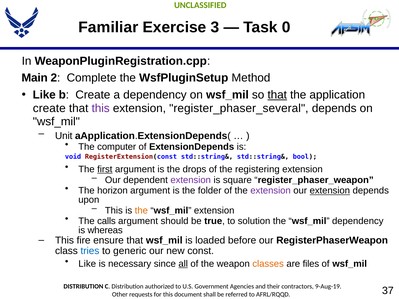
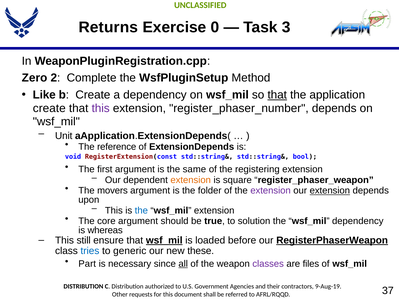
Familiar: Familiar -> Returns
3: 3 -> 0
0: 0 -> 3
Main: Main -> Zero
register_phaser_several: register_phaser_several -> register_phaser_number
computer: computer -> reference
first underline: present -> none
drops: drops -> same
extension at (191, 180) colour: purple -> orange
horizon: horizon -> movers
the at (141, 211) colour: orange -> blue
calls: calls -> core
fire: fire -> still
wsf_mil at (164, 241) underline: none -> present
RegisterPhaserWeapon underline: none -> present
const: const -> these
Like at (87, 264): Like -> Part
classes colour: orange -> purple
